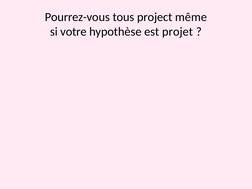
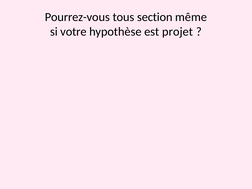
project: project -> section
